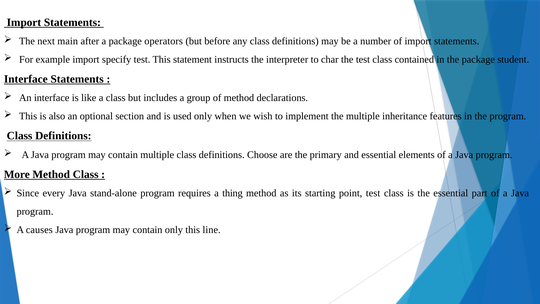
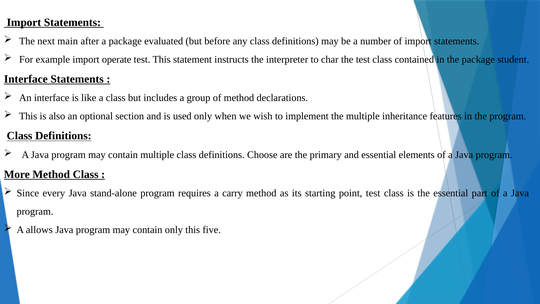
operators: operators -> evaluated
specify: specify -> operate
thing: thing -> carry
causes: causes -> allows
line: line -> five
